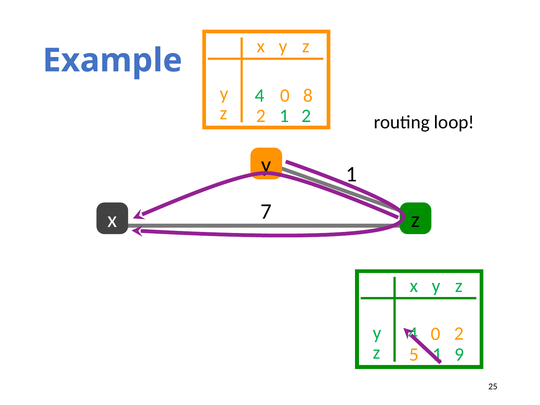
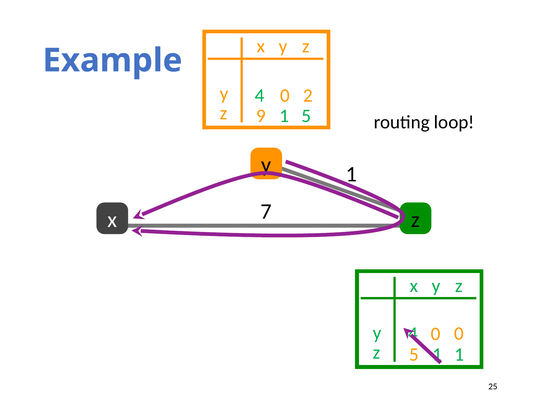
8: 8 -> 2
z 2: 2 -> 9
1 2: 2 -> 5
2 at (459, 334): 2 -> 0
9 at (459, 355): 9 -> 1
